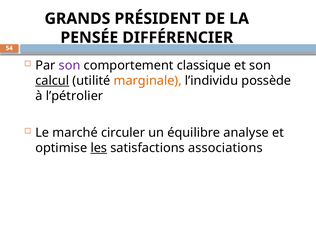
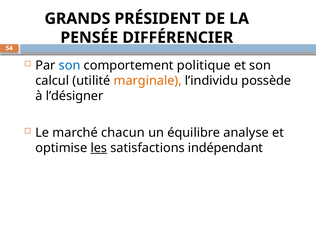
son at (70, 65) colour: purple -> blue
classique: classique -> politique
calcul underline: present -> none
l’pétrolier: l’pétrolier -> l’désigner
circuler: circuler -> chacun
associations: associations -> indépendant
